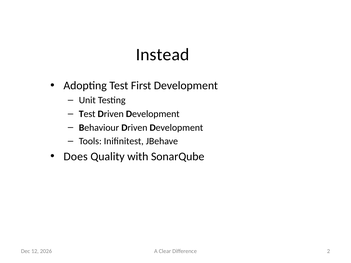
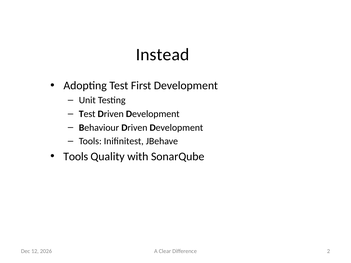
Does at (76, 157): Does -> Tools
